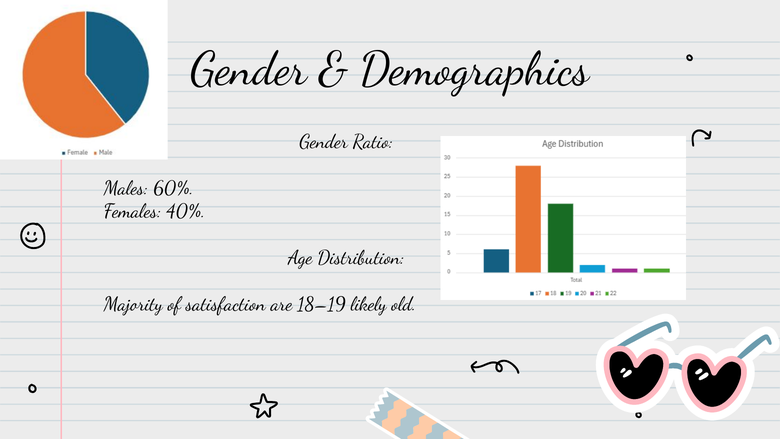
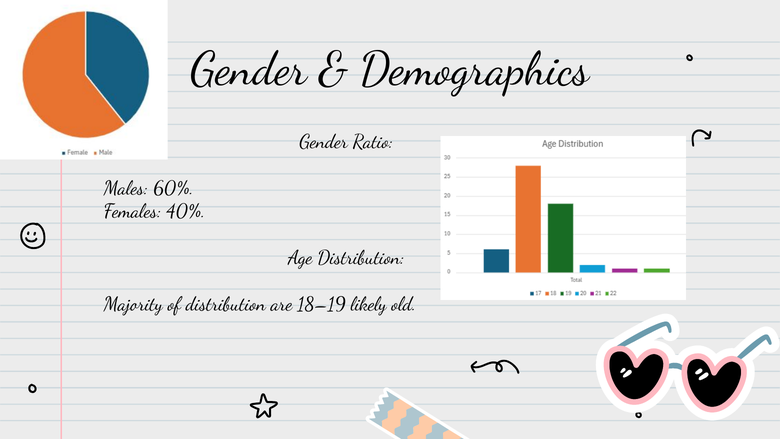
of satisfaction: satisfaction -> distribution
